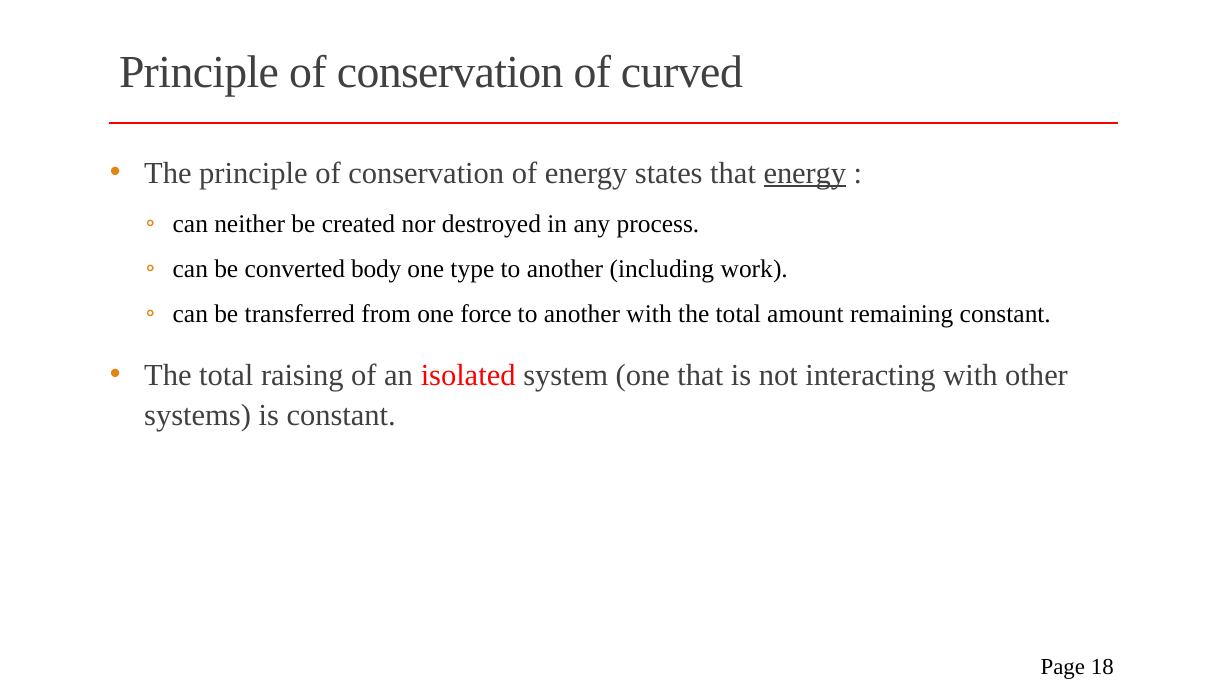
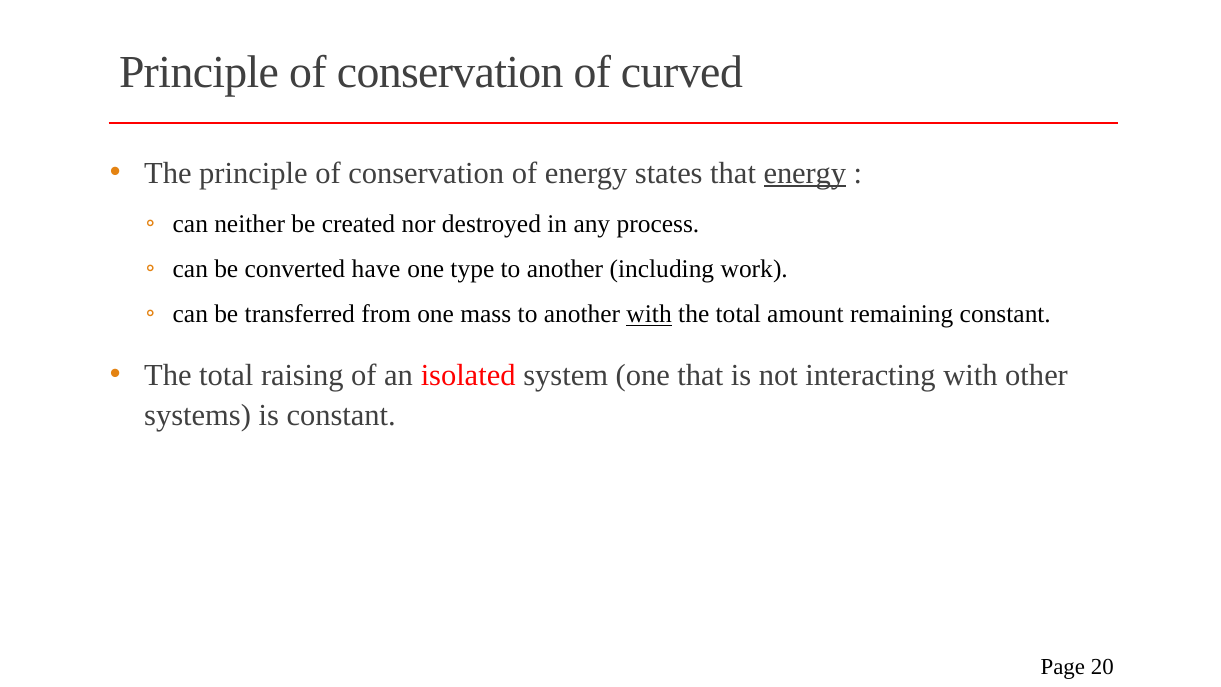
body: body -> have
force: force -> mass
with at (649, 314) underline: none -> present
18: 18 -> 20
